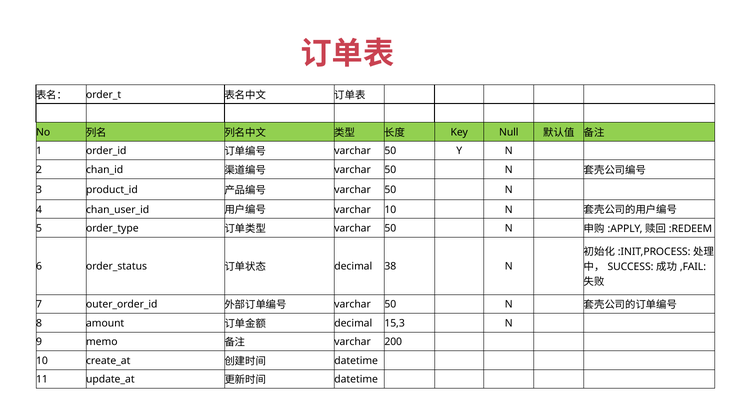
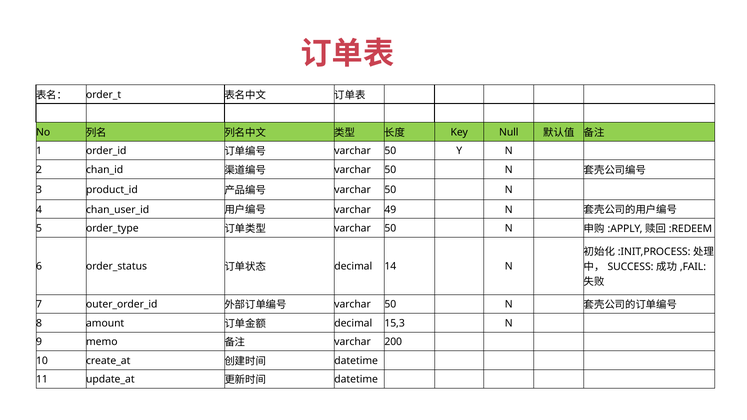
varchar 10: 10 -> 49
38: 38 -> 14
